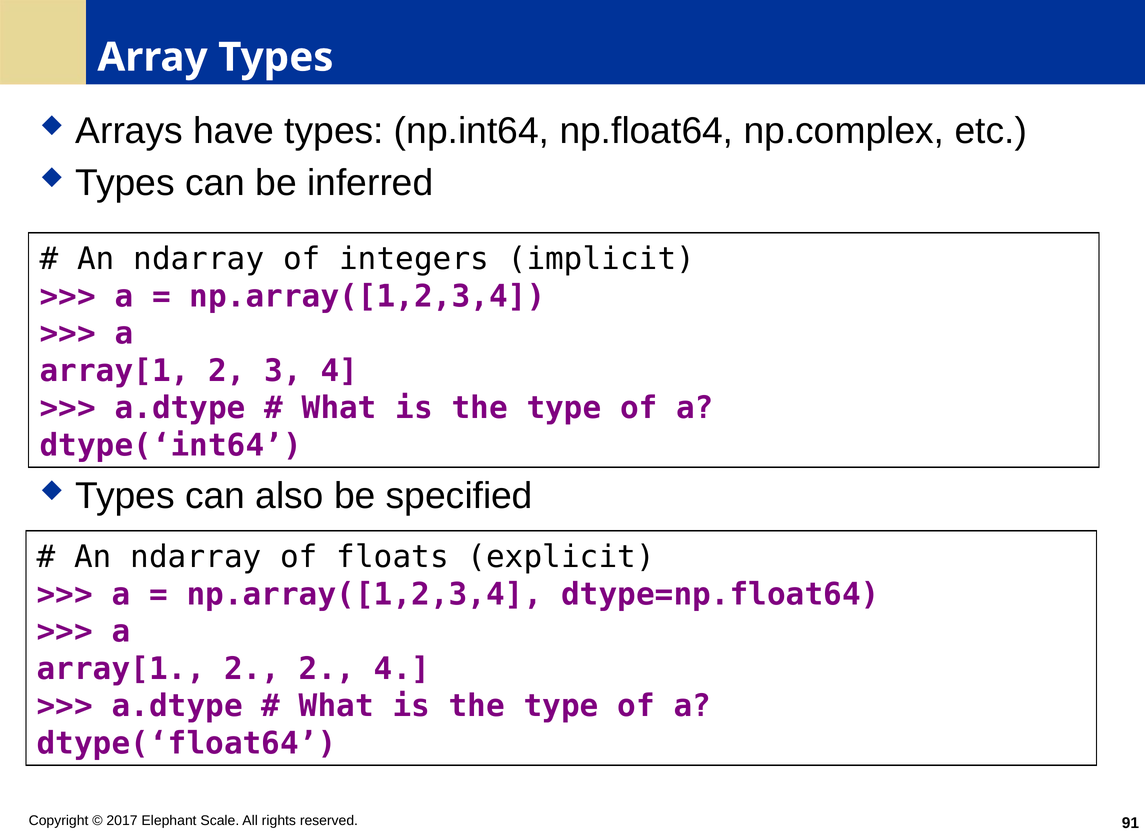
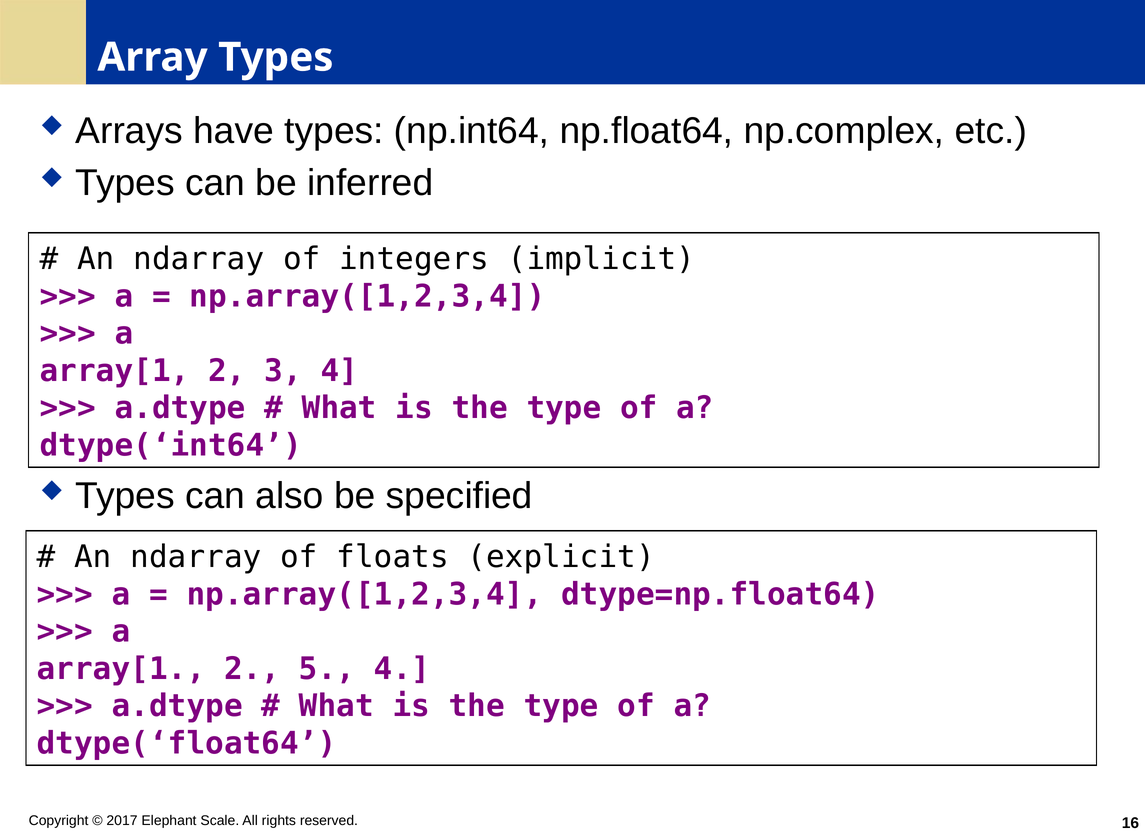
2 2: 2 -> 5
91: 91 -> 16
